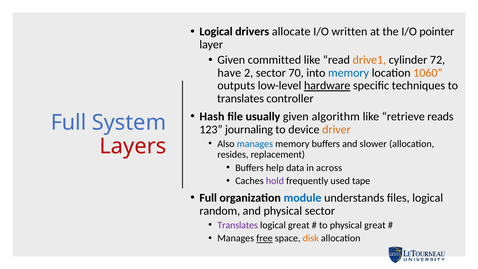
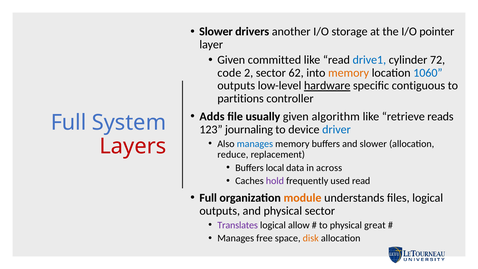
Logical at (216, 32): Logical -> Slower
allocate: allocate -> another
written: written -> storage
drive1 colour: orange -> blue
have: have -> code
70: 70 -> 62
memory at (349, 73) colour: blue -> orange
1060 colour: orange -> blue
techniques: techniques -> contiguous
translates at (241, 99): translates -> partitions
Hash: Hash -> Adds
driver colour: orange -> blue
resides: resides -> reduce
help: help -> local
used tape: tape -> read
module colour: blue -> orange
random at (220, 211): random -> outputs
logical great: great -> allow
free underline: present -> none
